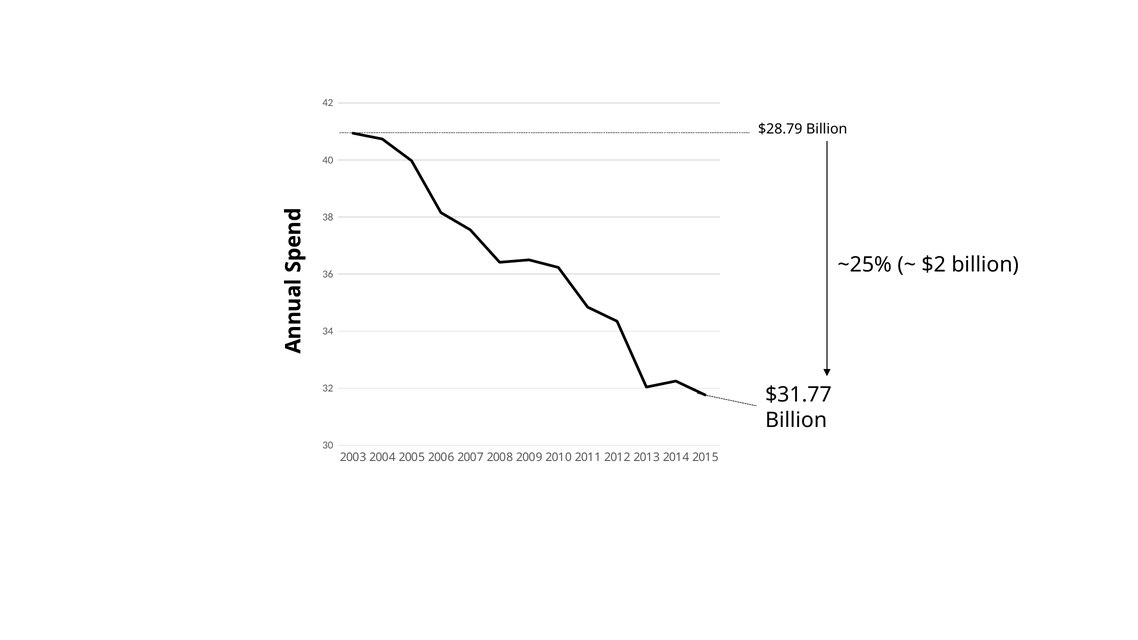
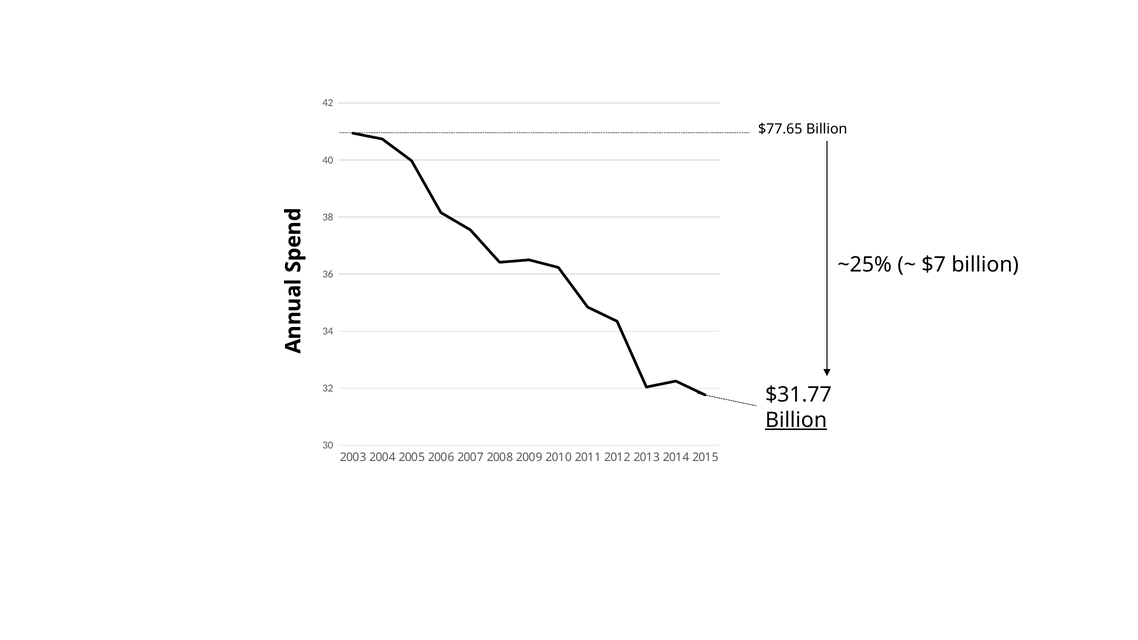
$28.79: $28.79 -> $77.65
$2: $2 -> $7
Billion at (796, 420) underline: none -> present
